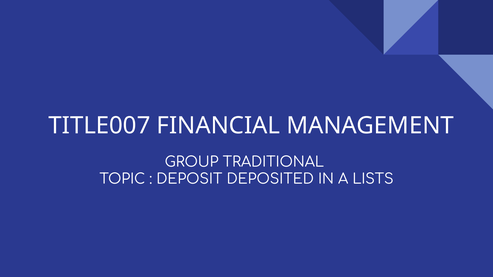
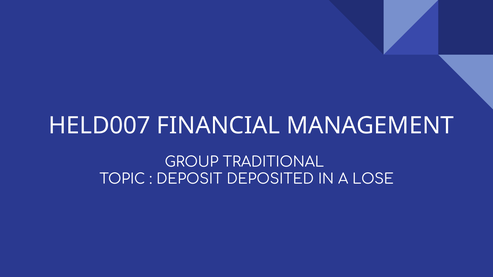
TITLE007: TITLE007 -> HELD007
LISTS: LISTS -> LOSE
